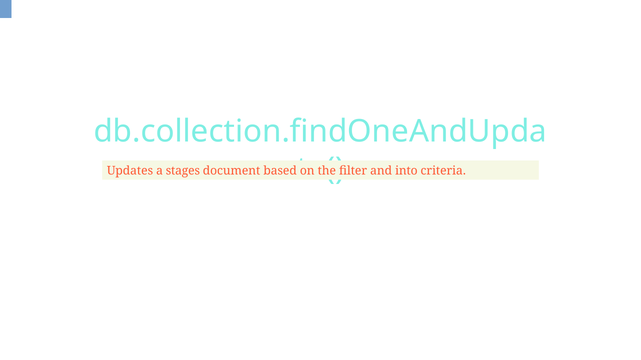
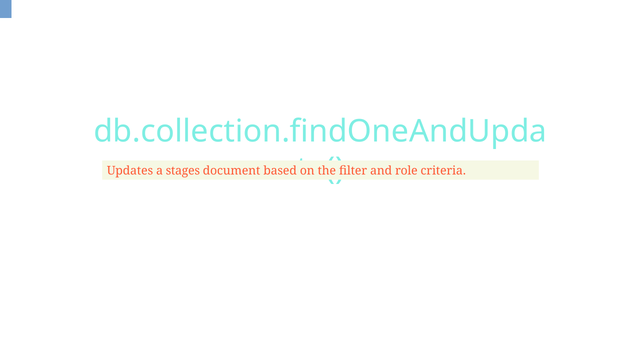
into: into -> role
